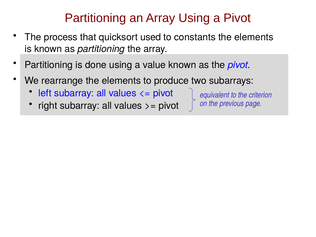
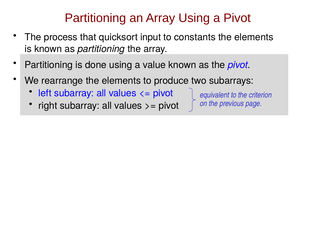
used: used -> input
